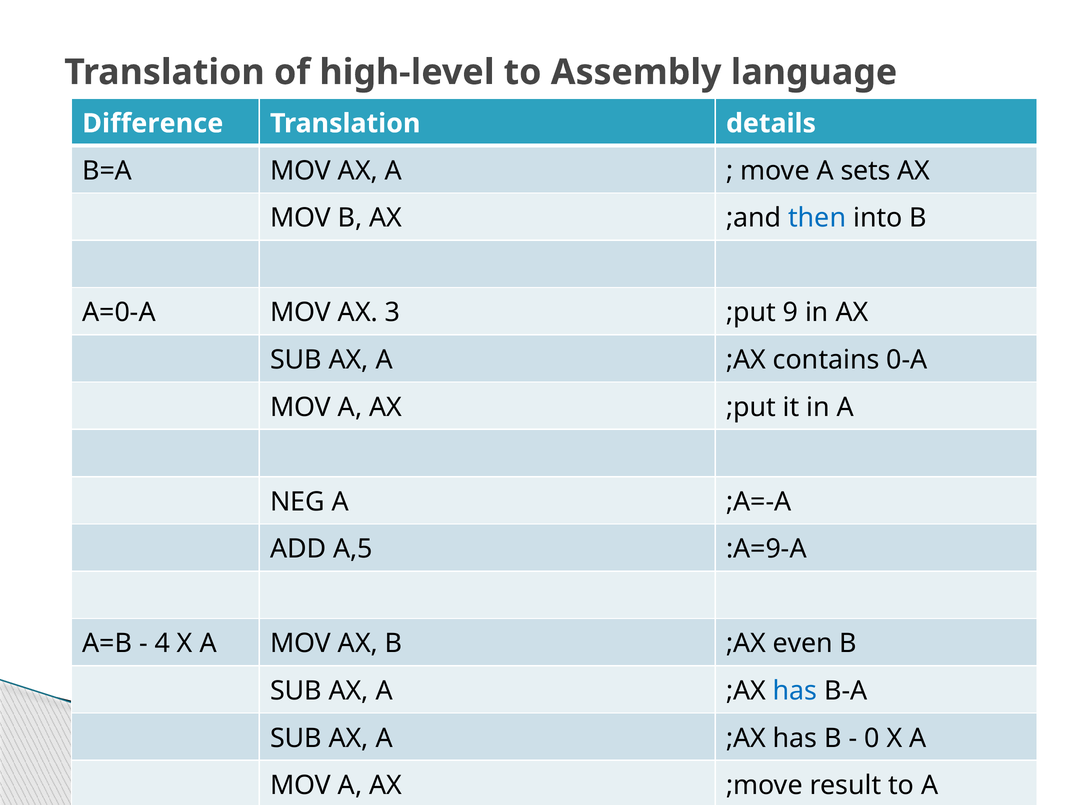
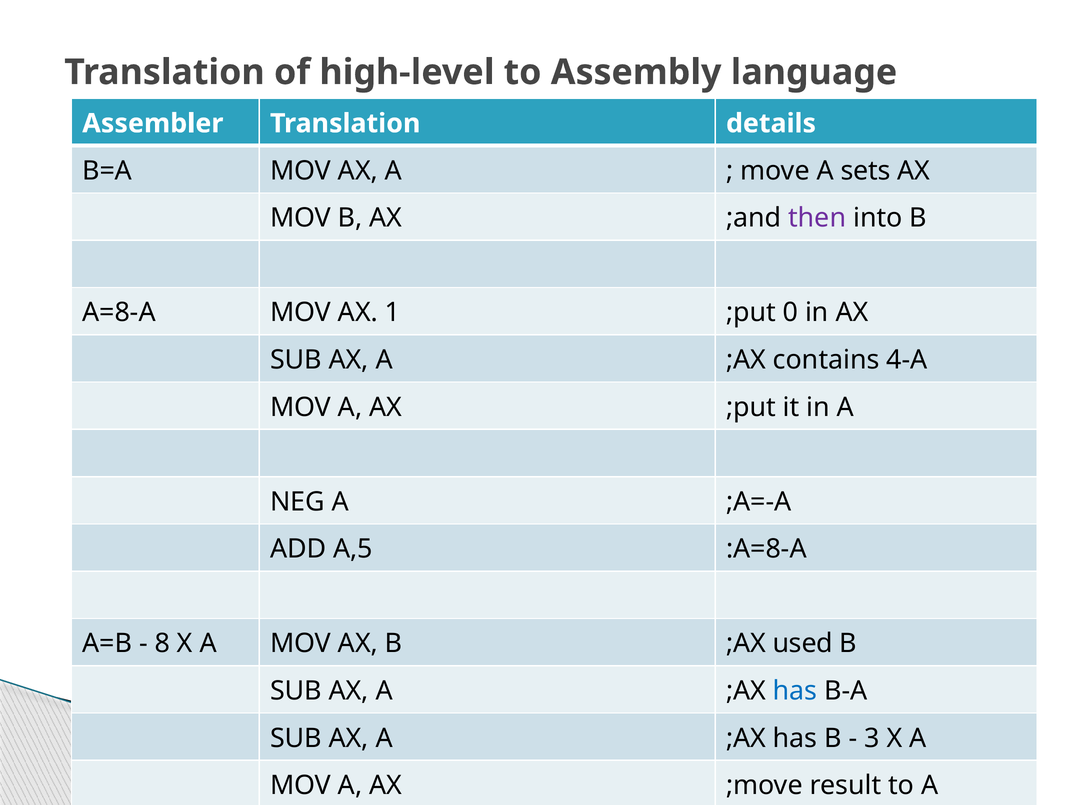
Difference: Difference -> Assembler
then colour: blue -> purple
A=0-A: A=0-A -> A=8-A
3: 3 -> 1
9: 9 -> 0
0-A: 0-A -> 4-A
:A=9-A: :A=9-A -> :A=8-A
4: 4 -> 8
even: even -> used
0: 0 -> 3
